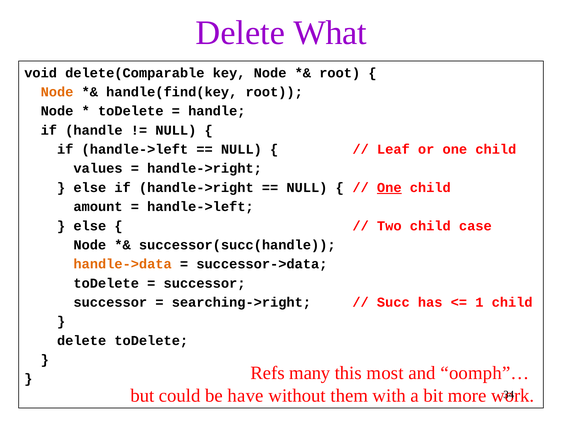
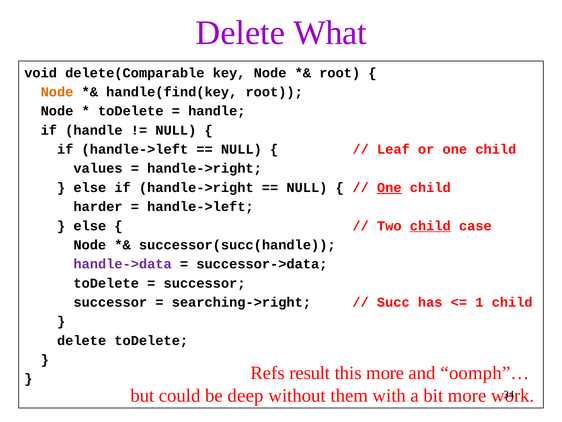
amount: amount -> harder
child at (430, 226) underline: none -> present
handle->data colour: orange -> purple
many: many -> result
this most: most -> more
have: have -> deep
